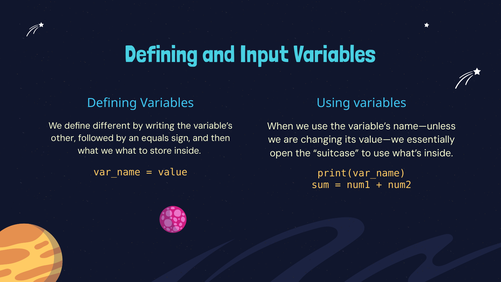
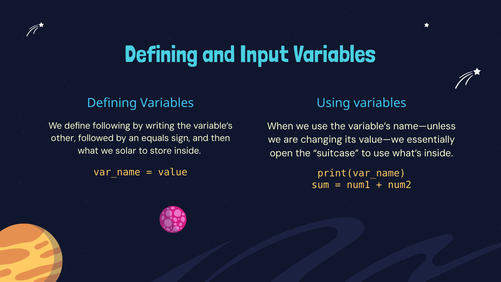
different: different -> following
we what: what -> solar
